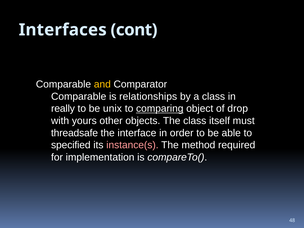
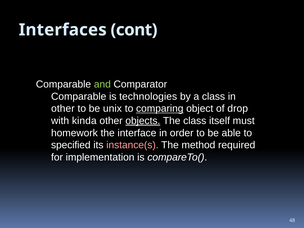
and colour: yellow -> light green
relationships: relationships -> technologies
really at (63, 109): really -> other
yours: yours -> kinda
objects underline: none -> present
threadsafe: threadsafe -> homework
